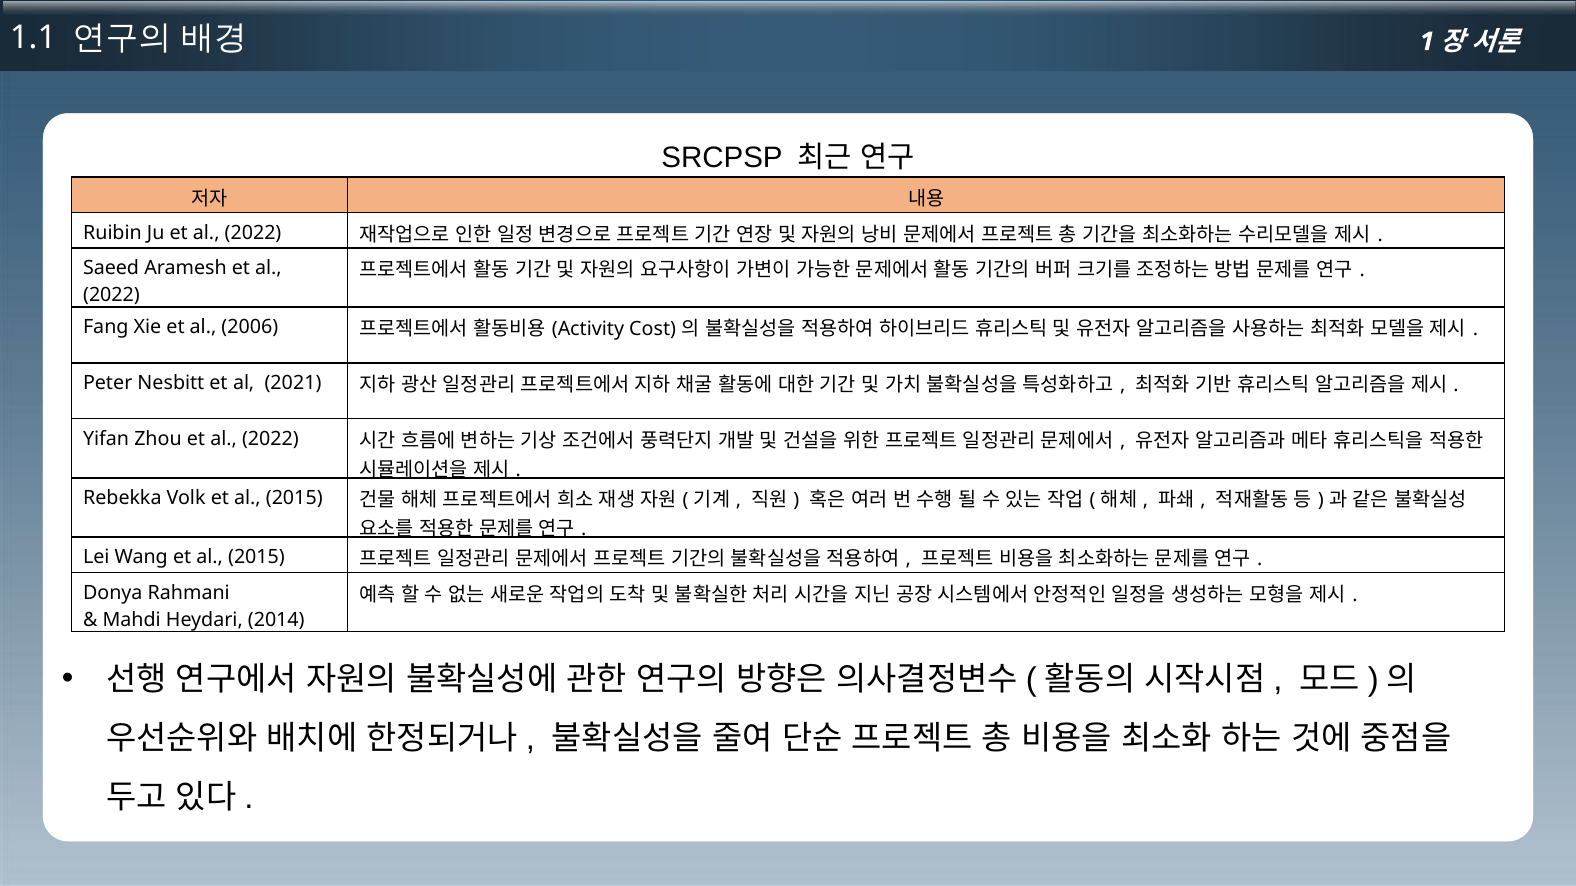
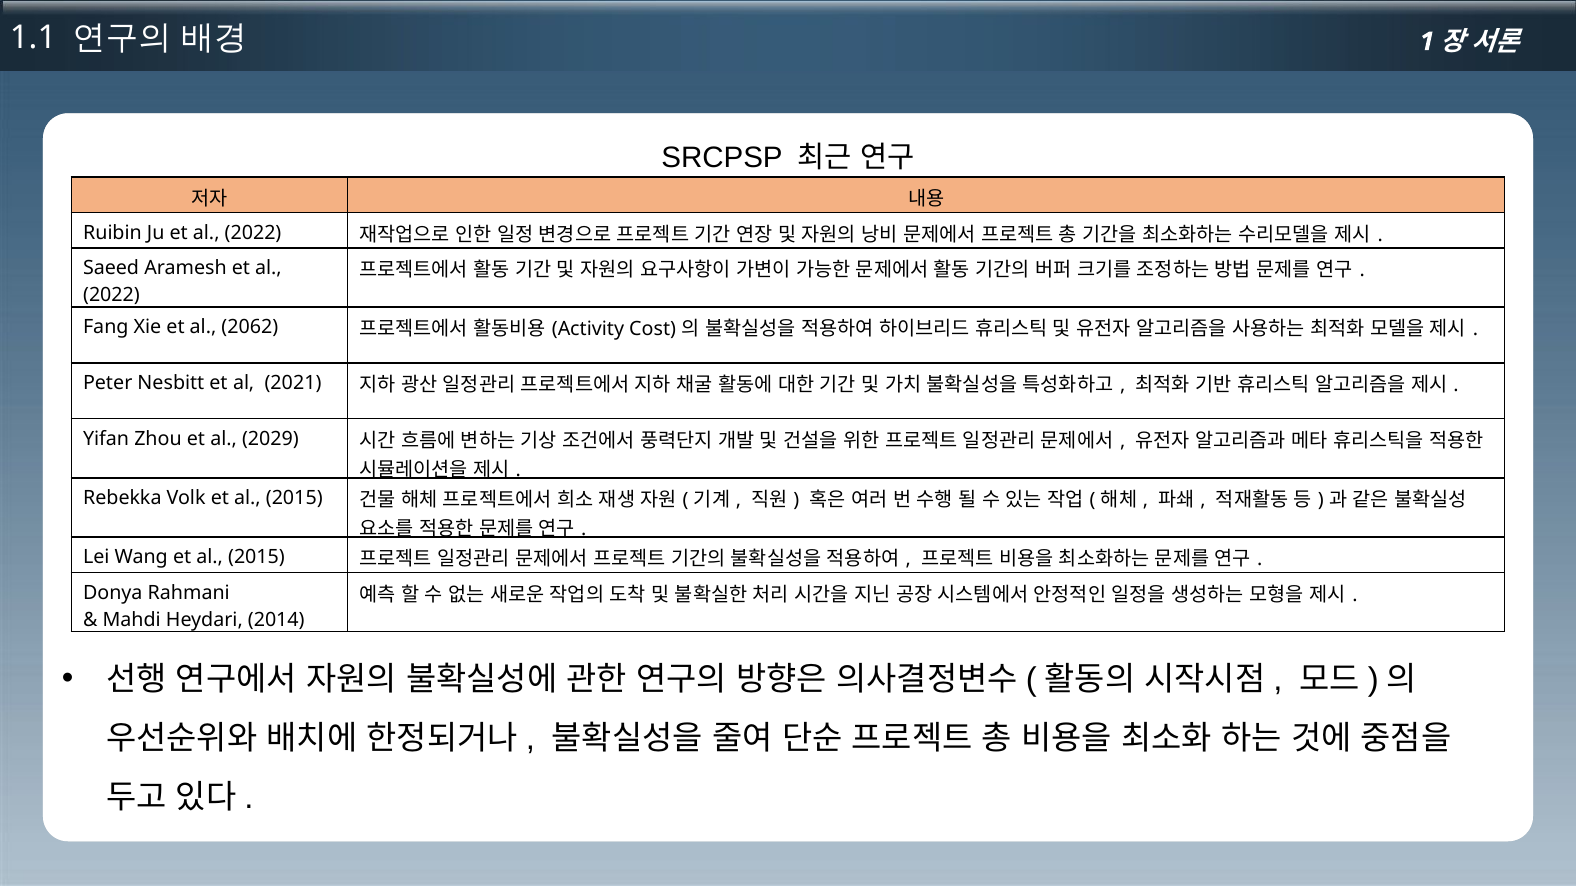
2006: 2006 -> 2062
Zhou et al 2022: 2022 -> 2029
